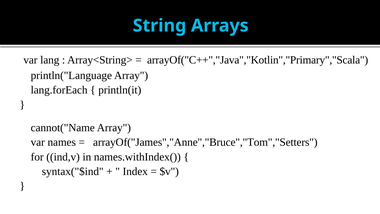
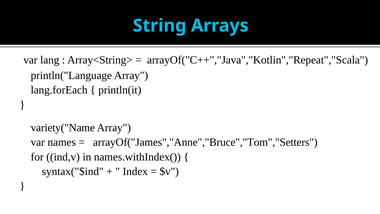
arrayOf("C++","Java","Kotlin","Primary","Scala: arrayOf("C++","Java","Kotlin","Primary","Scala -> arrayOf("C++","Java","Kotlin","Repeat","Scala
cannot("Name: cannot("Name -> variety("Name
